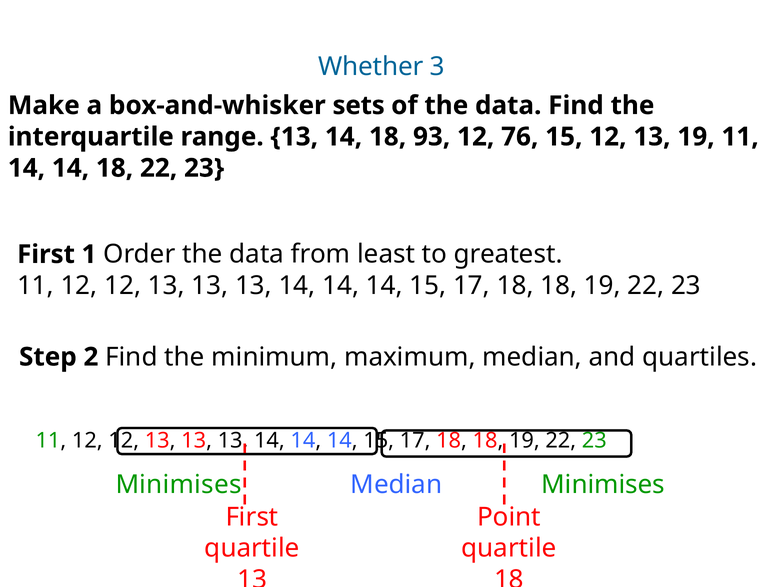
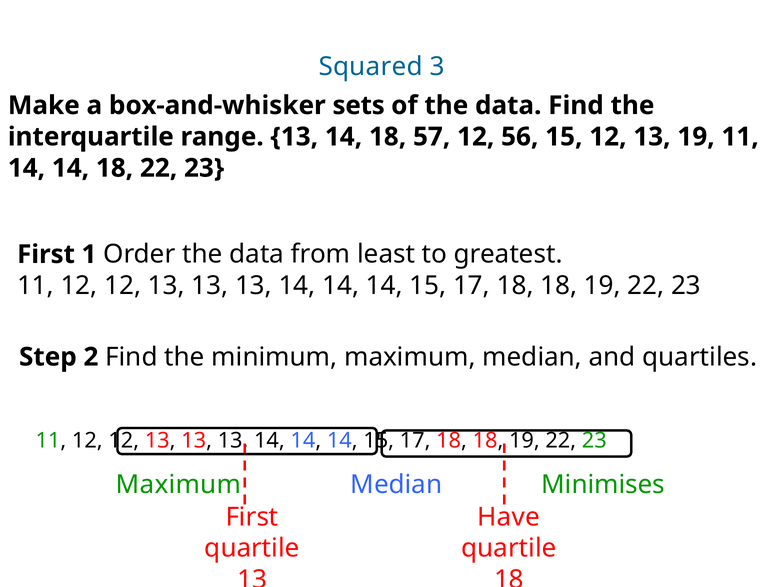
Whether: Whether -> Squared
93: 93 -> 57
76: 76 -> 56
Minimises at (179, 485): Minimises -> Maximum
Point: Point -> Have
